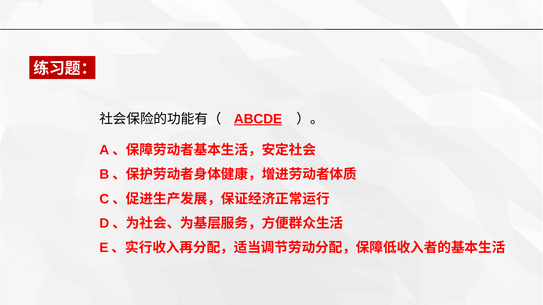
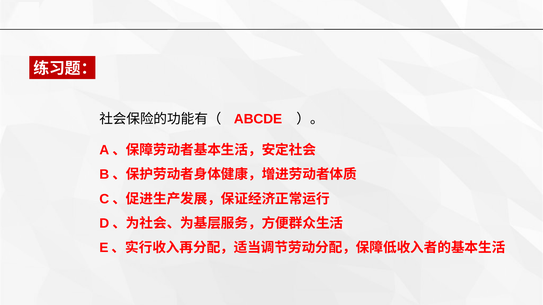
ABCDE underline: present -> none
